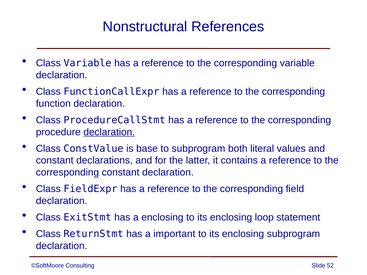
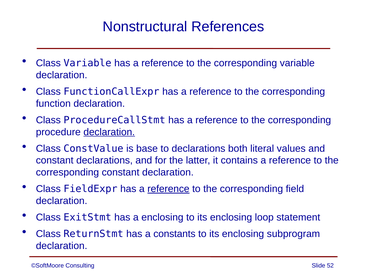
to subprogram: subprogram -> declarations
reference at (168, 189) underline: none -> present
important: important -> constants
